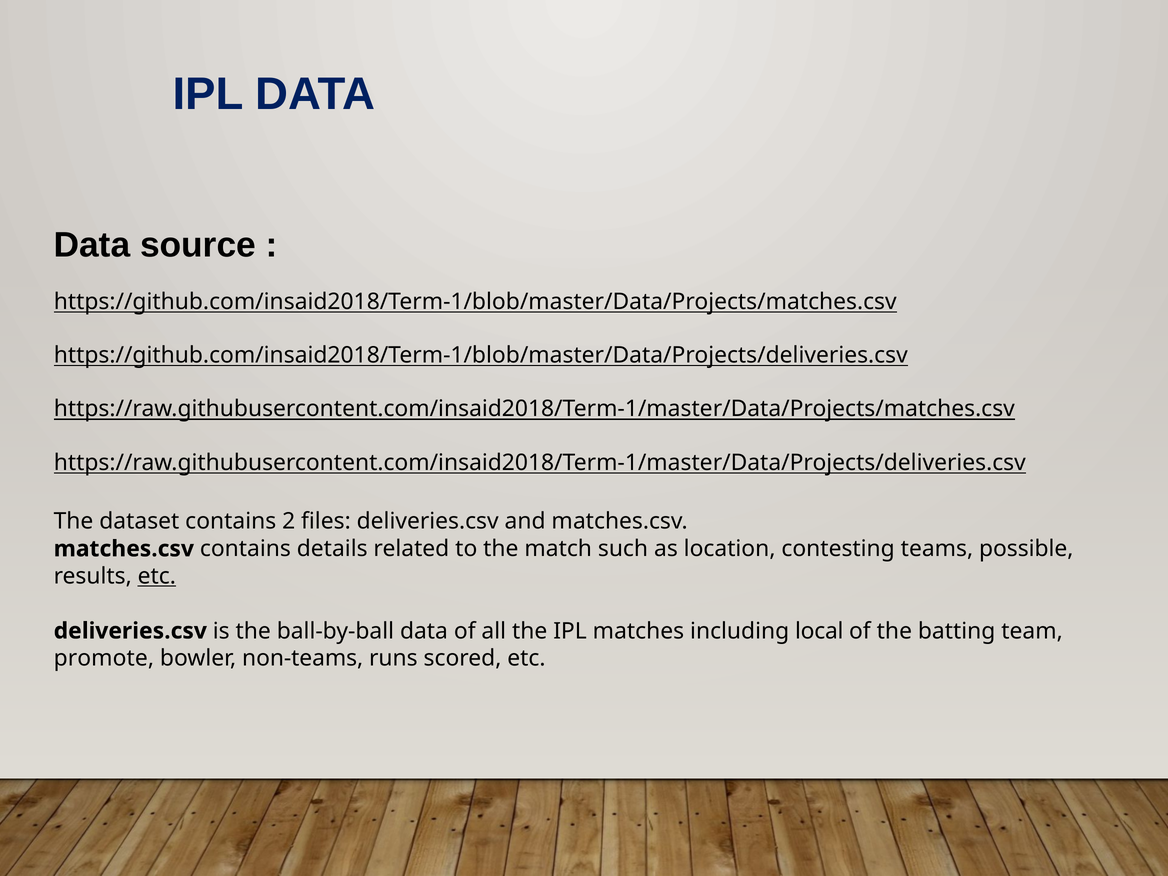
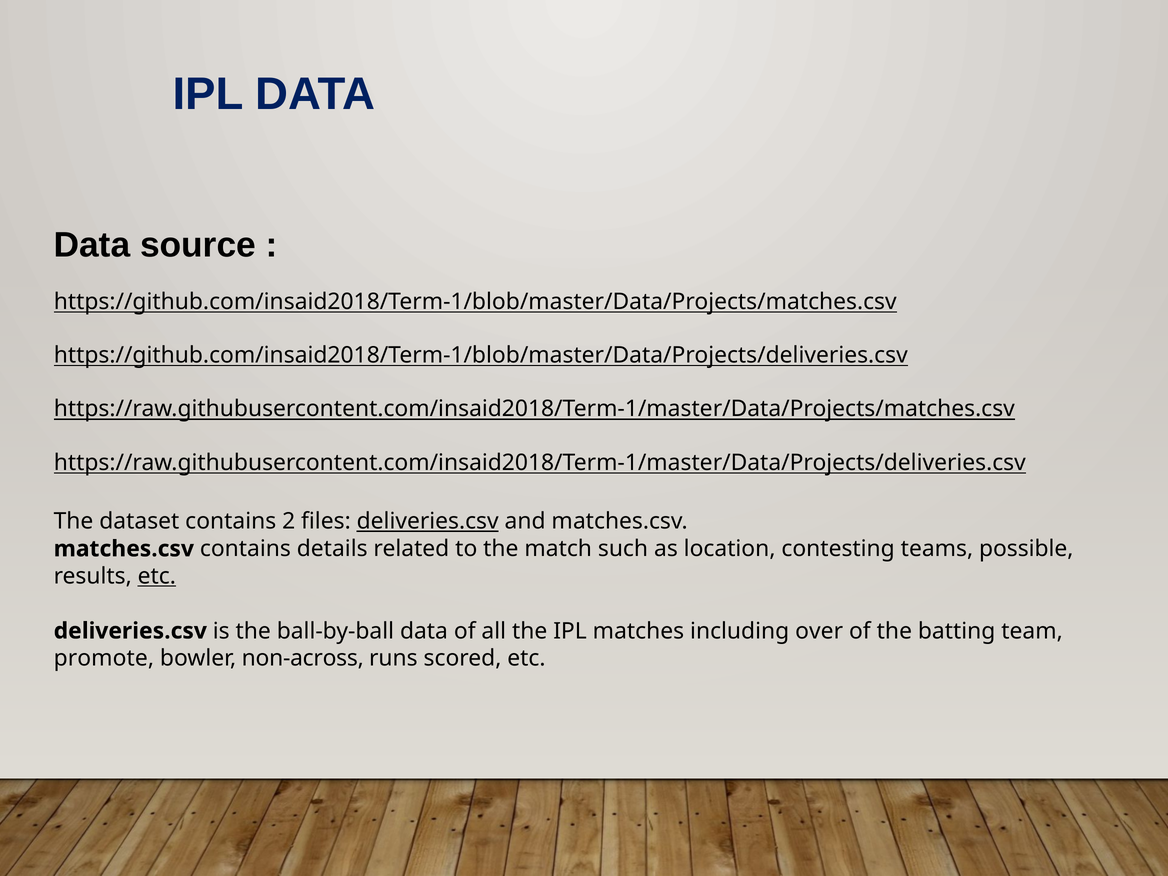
deliveries.csv at (428, 521) underline: none -> present
local: local -> over
non-teams: non-teams -> non-across
